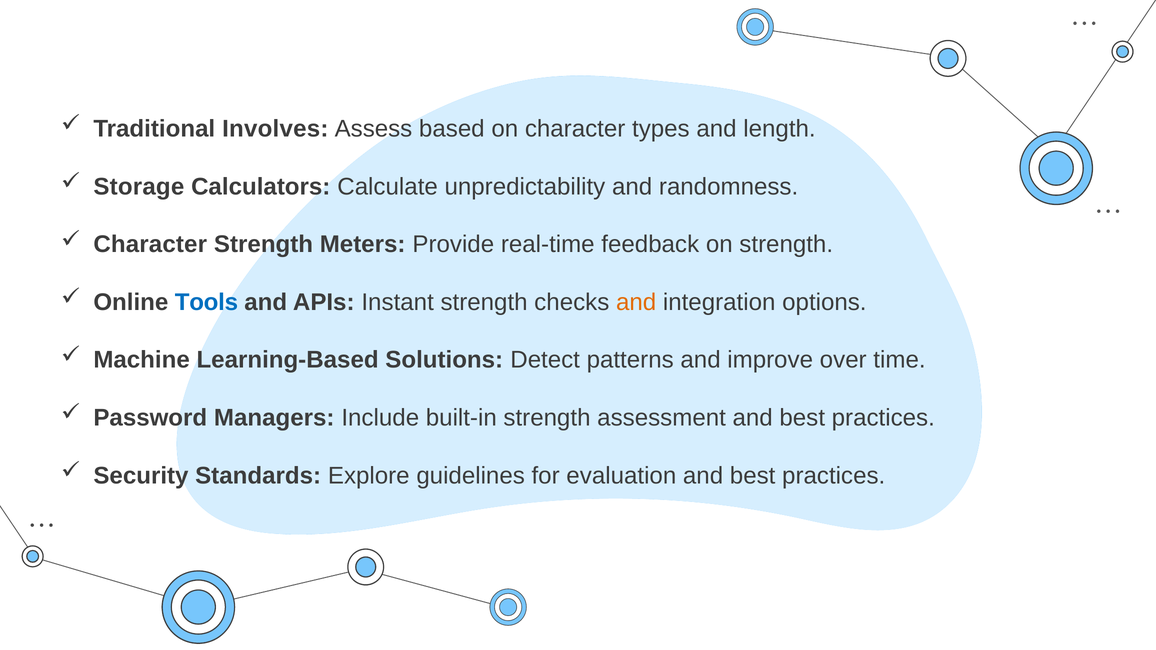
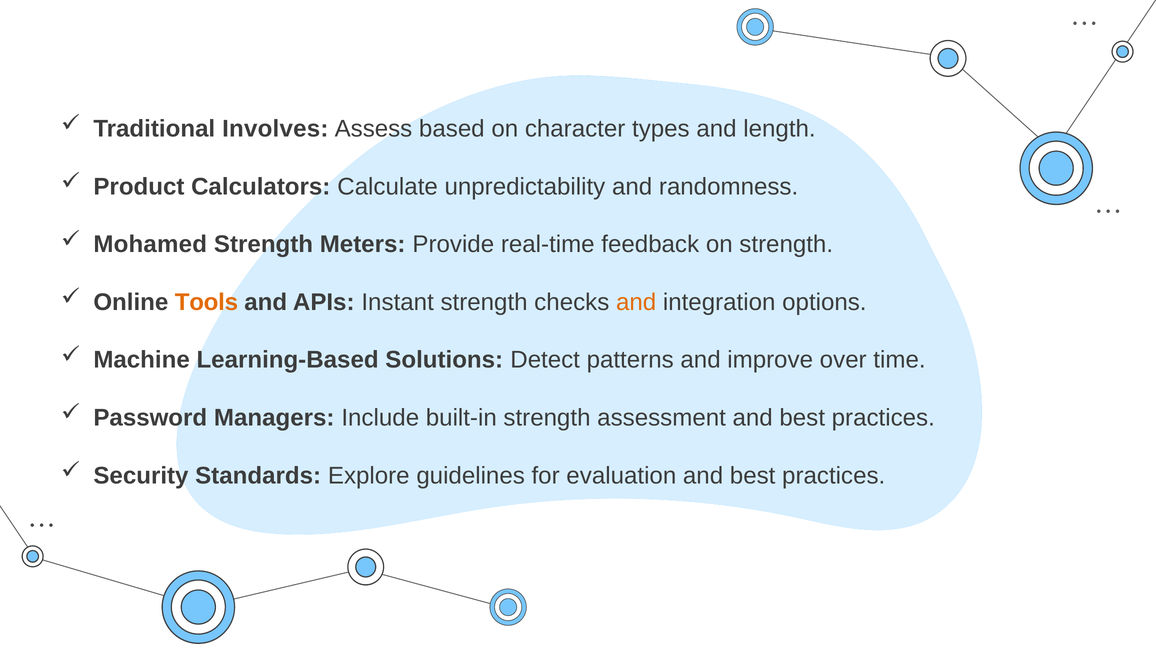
Storage: Storage -> Product
Character at (150, 245): Character -> Mohamed
Tools colour: blue -> orange
